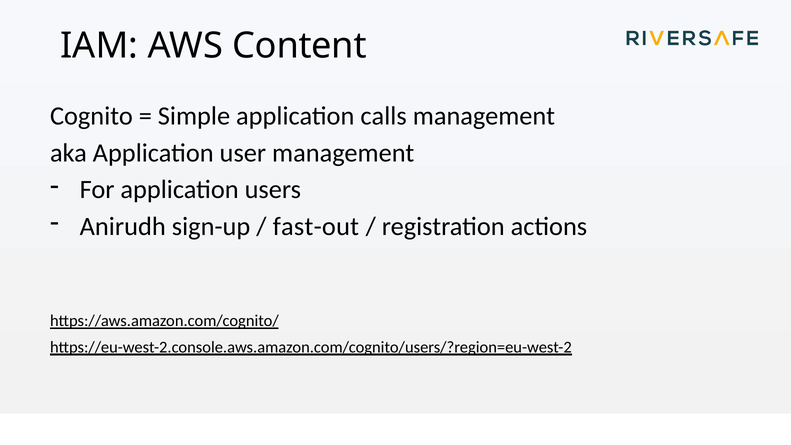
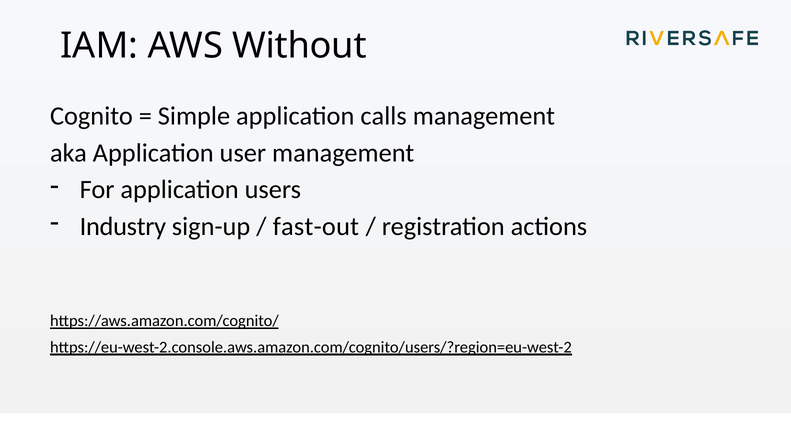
Content: Content -> Without
Anirudh: Anirudh -> Industry
